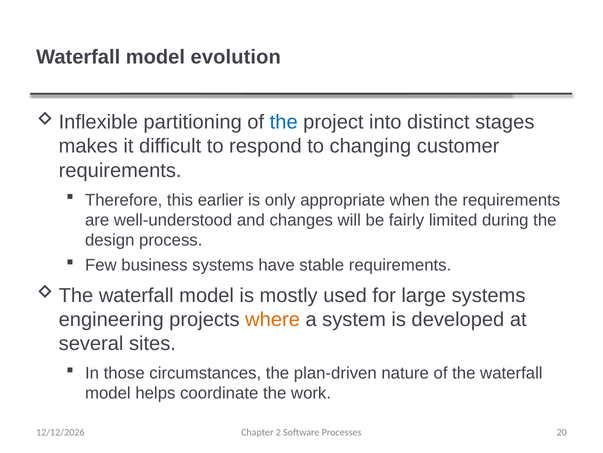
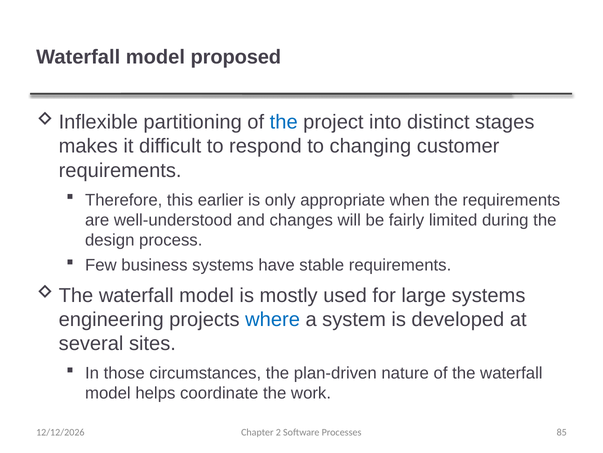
evolution: evolution -> proposed
where colour: orange -> blue
20: 20 -> 85
